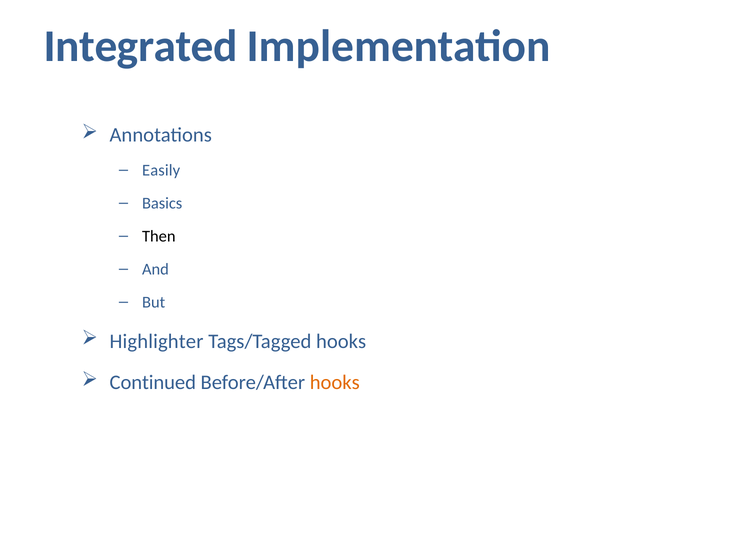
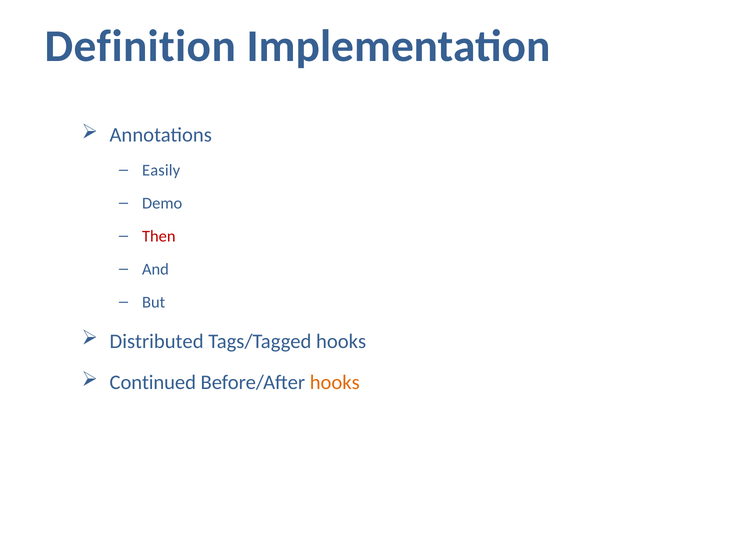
Integrated: Integrated -> Definition
Basics: Basics -> Demo
Then colour: black -> red
Highlighter: Highlighter -> Distributed
